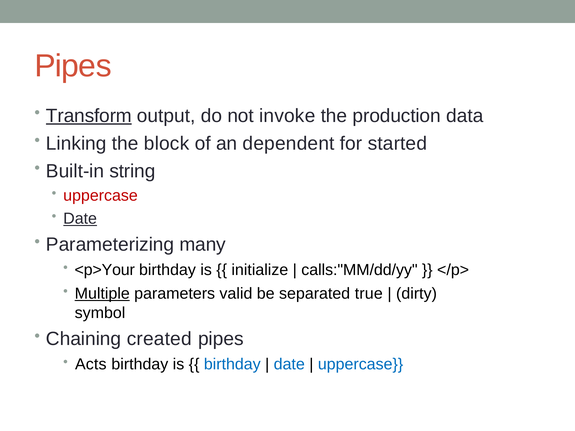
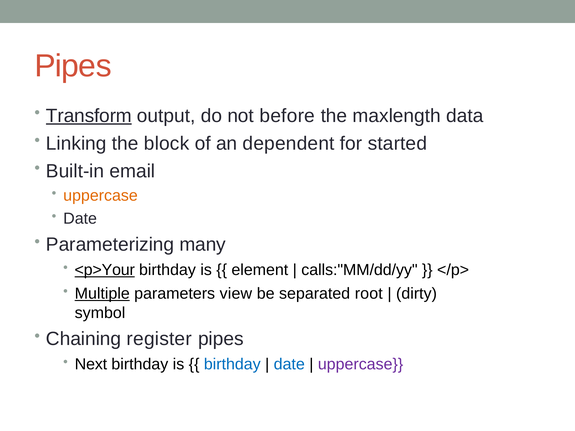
invoke: invoke -> before
production: production -> maxlength
string: string -> email
uppercase at (101, 196) colour: red -> orange
Date at (80, 219) underline: present -> none
<p>Your underline: none -> present
initialize: initialize -> element
valid: valid -> view
true: true -> root
created: created -> register
Acts: Acts -> Next
uppercase at (361, 364) colour: blue -> purple
